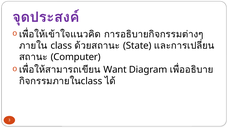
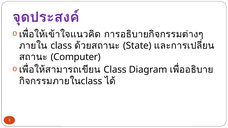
Want at (115, 70): Want -> Class
